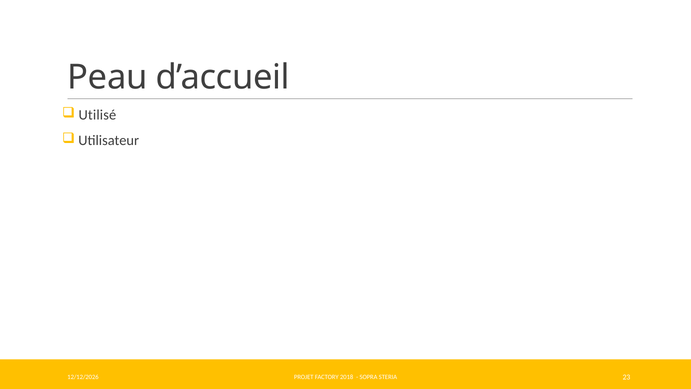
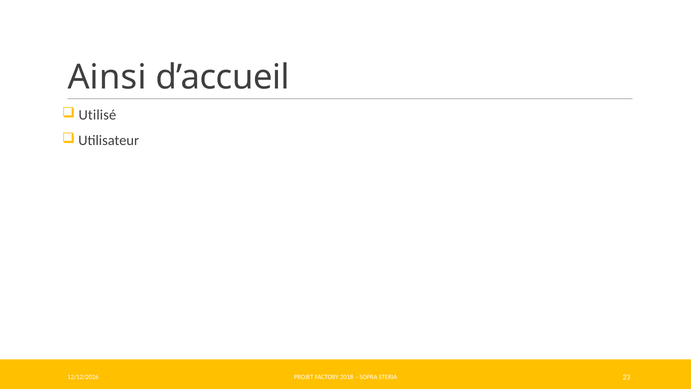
Peau: Peau -> Ainsi
